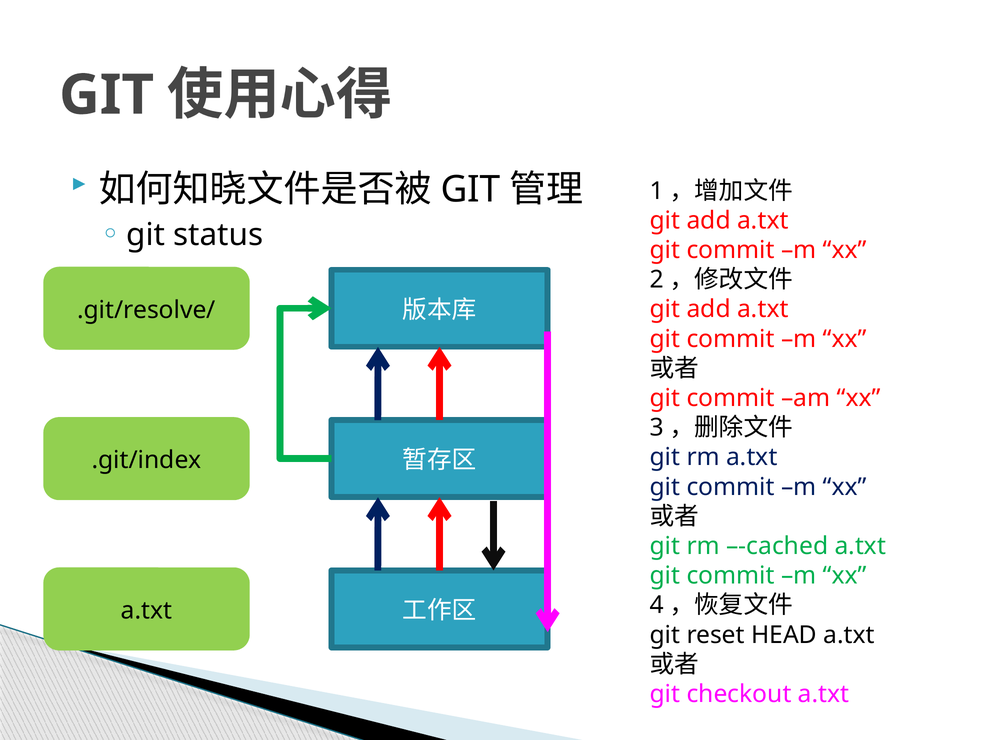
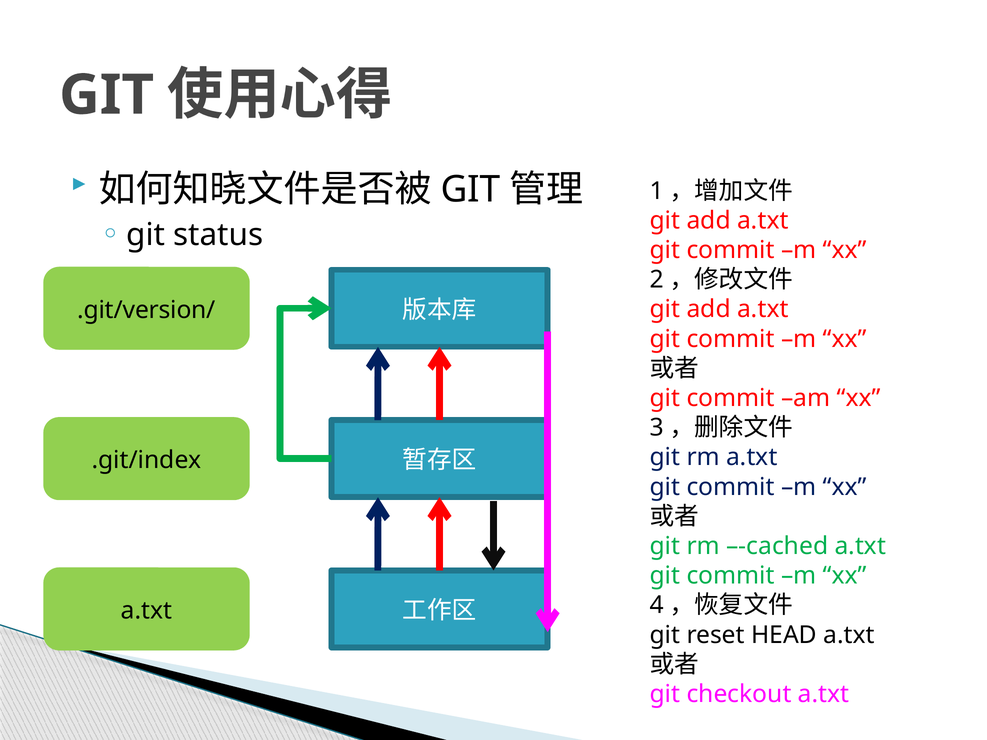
.git/resolve/: .git/resolve/ -> .git/version/
